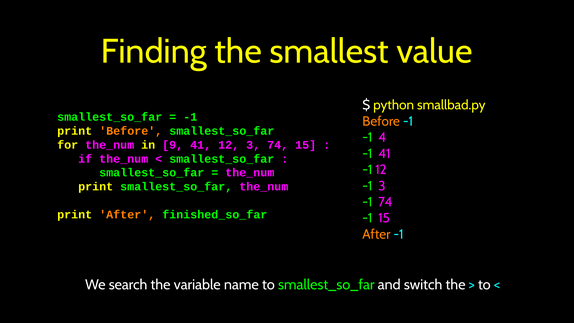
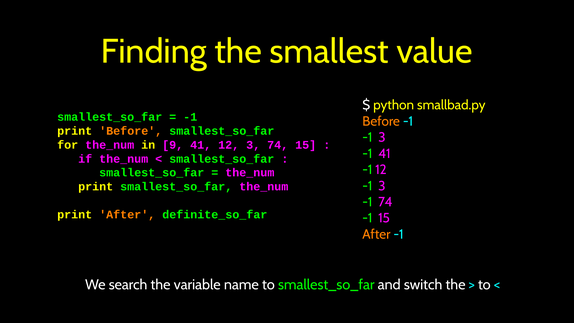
4 at (382, 137): 4 -> 3
finished_so_far: finished_so_far -> definite_so_far
